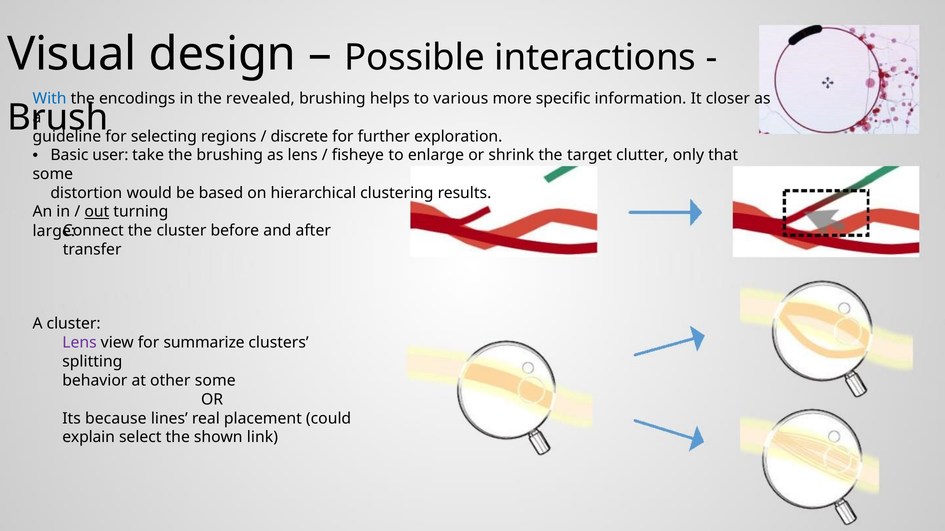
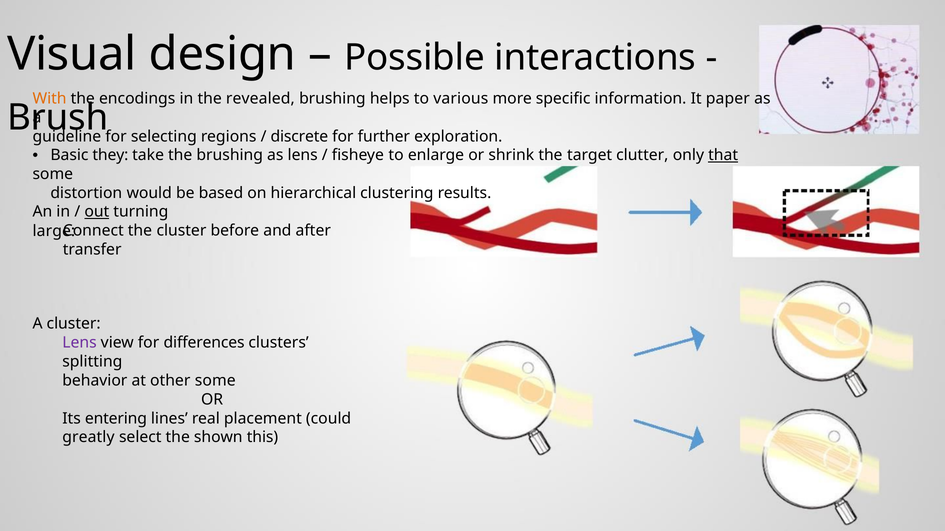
With colour: blue -> orange
closer: closer -> paper
user: user -> they
that underline: none -> present
summarize: summarize -> differences
because: because -> entering
explain: explain -> greatly
link: link -> this
